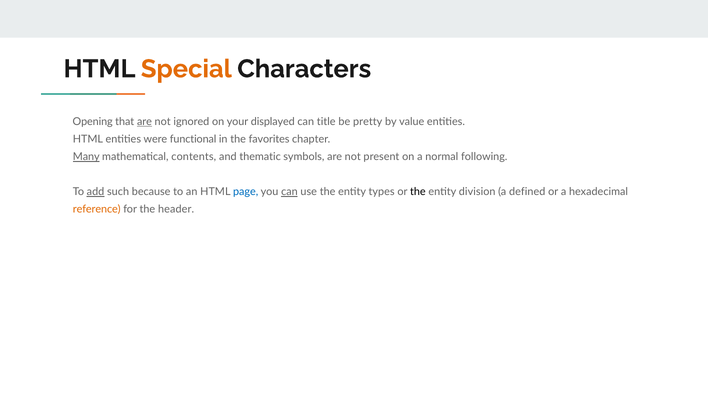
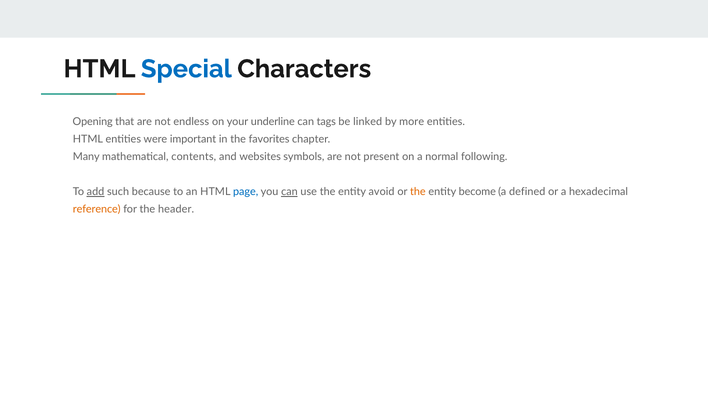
Special colour: orange -> blue
are at (144, 122) underline: present -> none
ignored: ignored -> endless
displayed: displayed -> underline
title: title -> tags
pretty: pretty -> linked
value: value -> more
functional: functional -> important
Many underline: present -> none
thematic: thematic -> websites
types: types -> avoid
the at (418, 192) colour: black -> orange
division: division -> become
